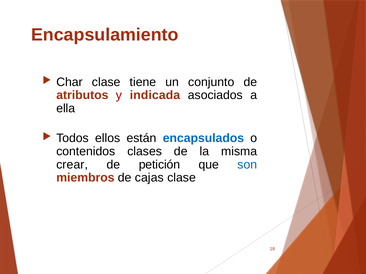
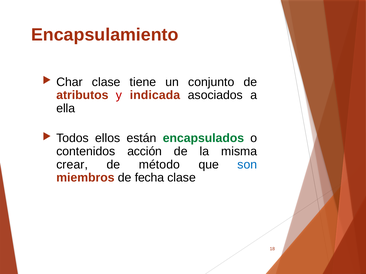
encapsulados colour: blue -> green
clases: clases -> acción
petición: petición -> método
cajas: cajas -> fecha
